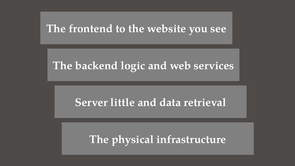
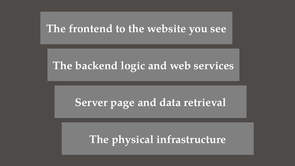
little: little -> page
